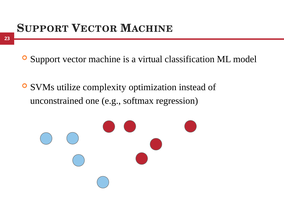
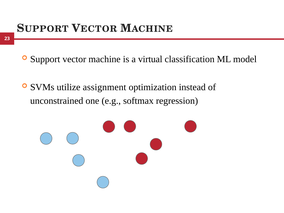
complexity: complexity -> assignment
